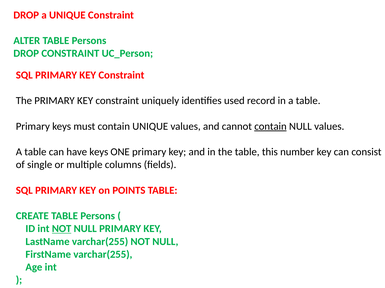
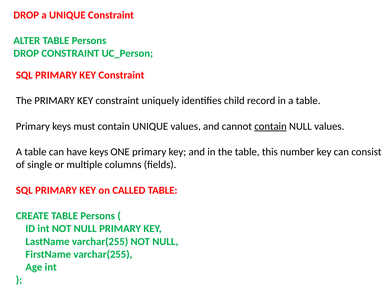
used: used -> child
POINTS: POINTS -> CALLED
NOT at (62, 229) underline: present -> none
